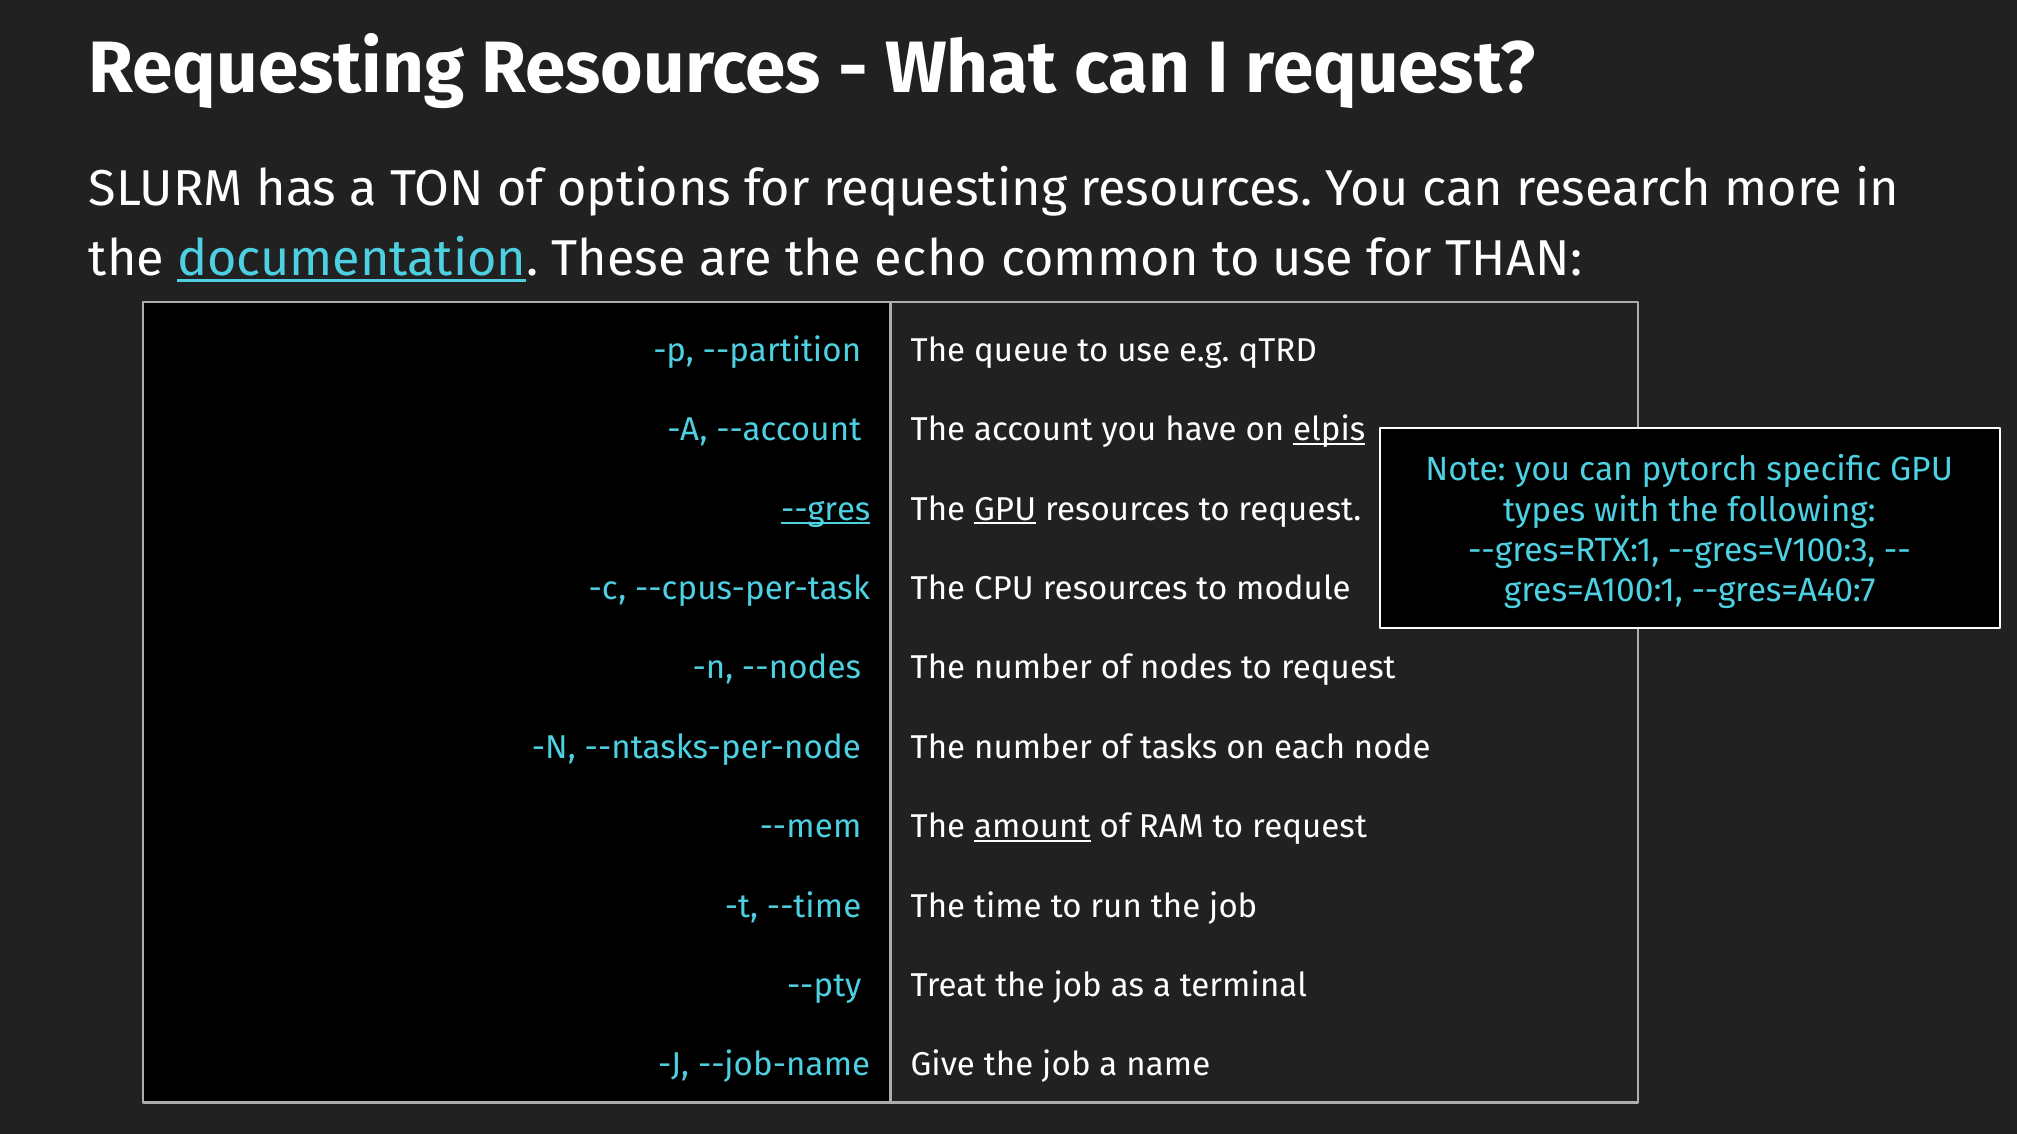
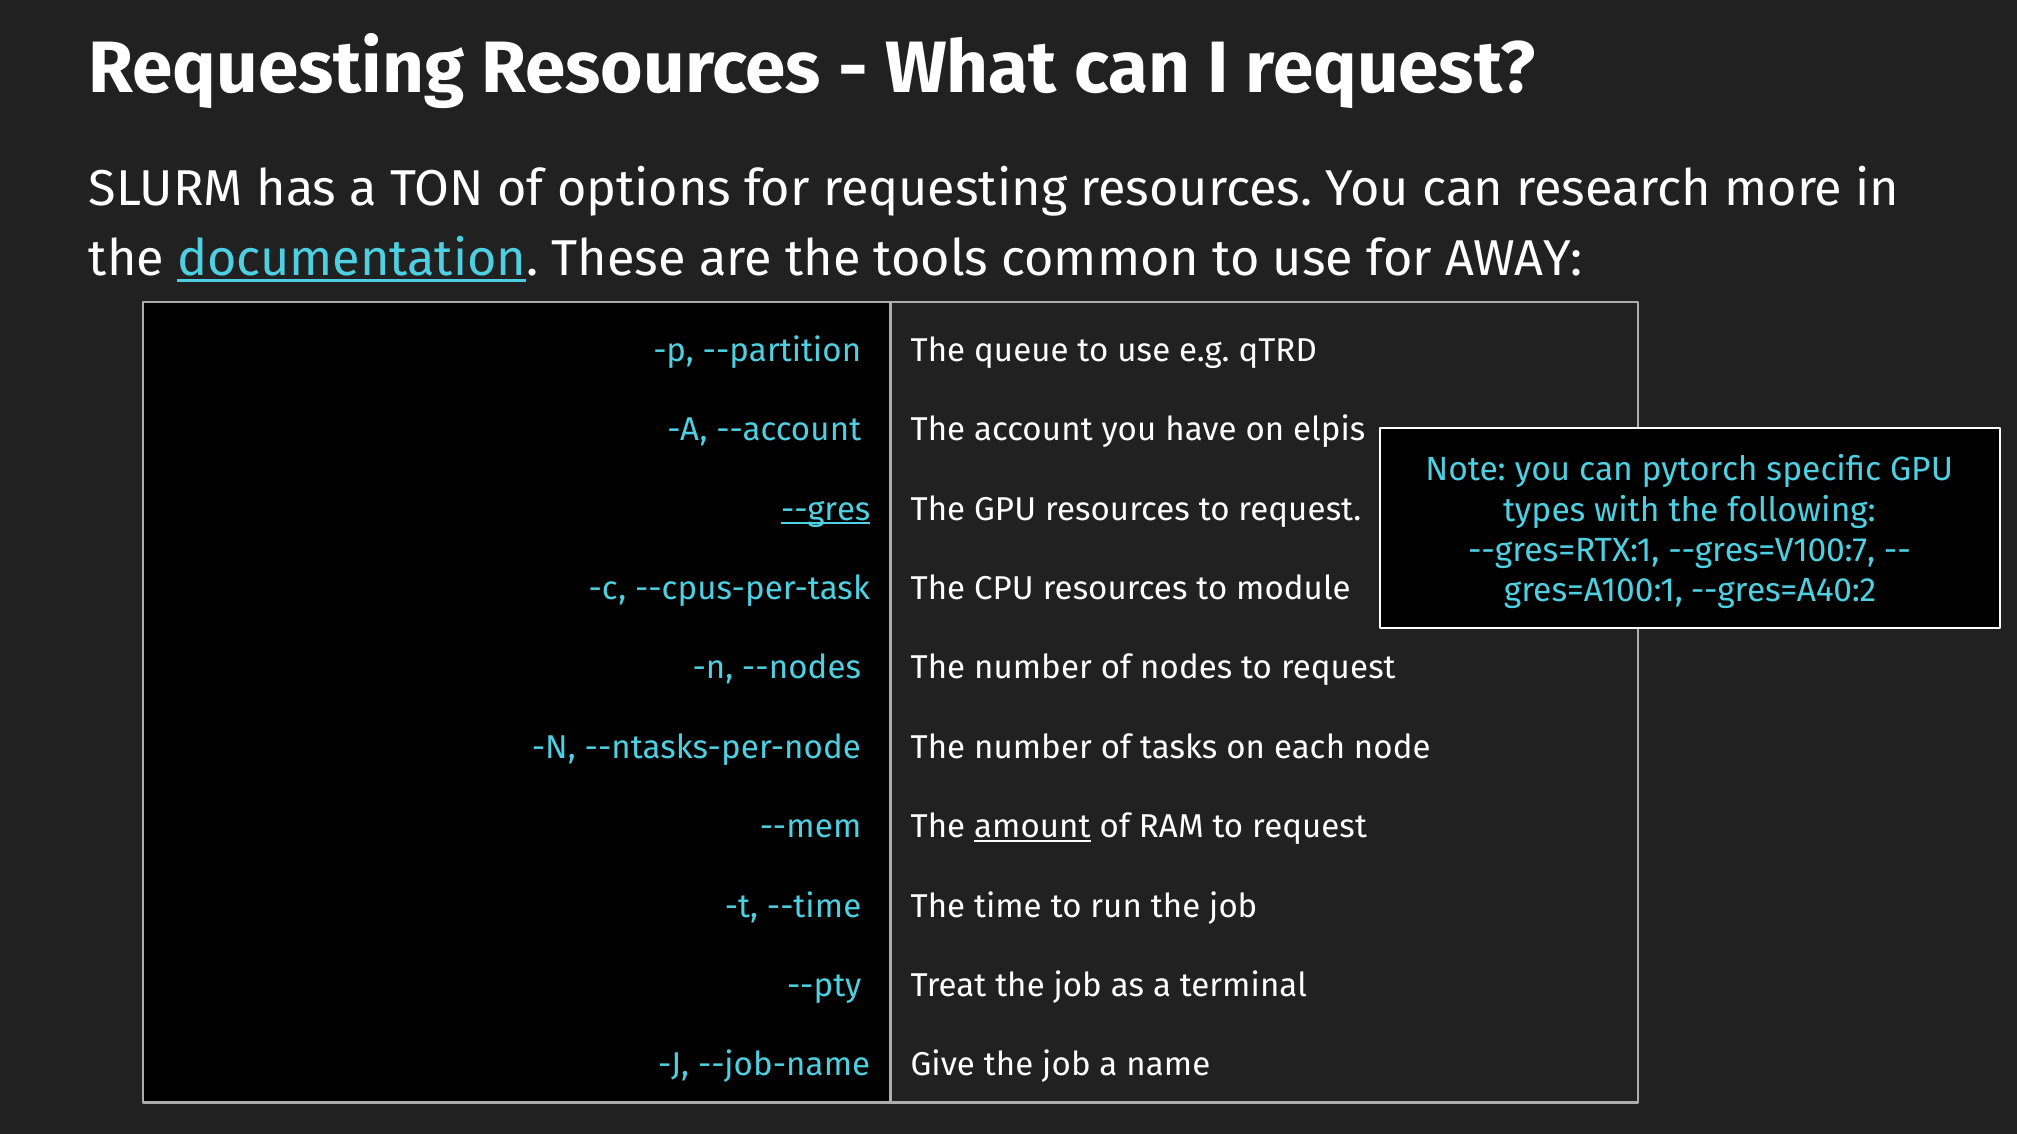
echo: echo -> tools
THAN: THAN -> AWAY
elpis underline: present -> none
GPU at (1005, 510) underline: present -> none
--gres=V100:3: --gres=V100:3 -> --gres=V100:7
--gres=A40:7: --gres=A40:7 -> --gres=A40:2
